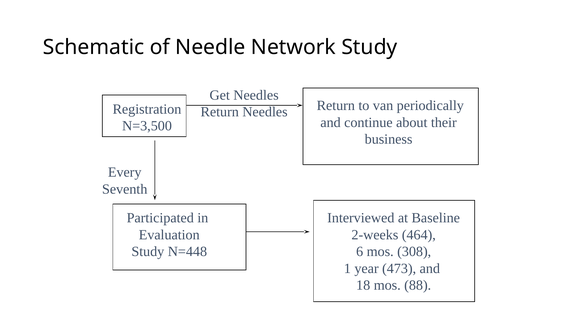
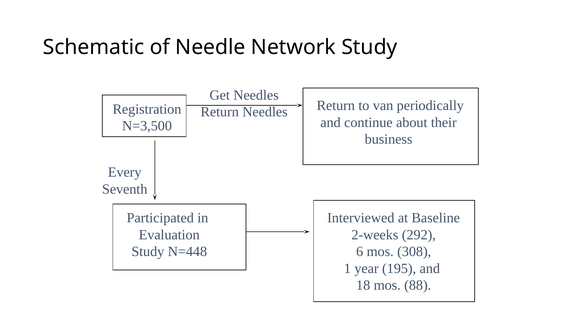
464: 464 -> 292
473: 473 -> 195
